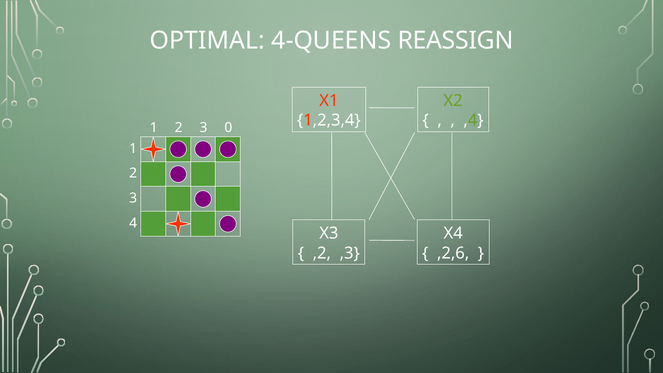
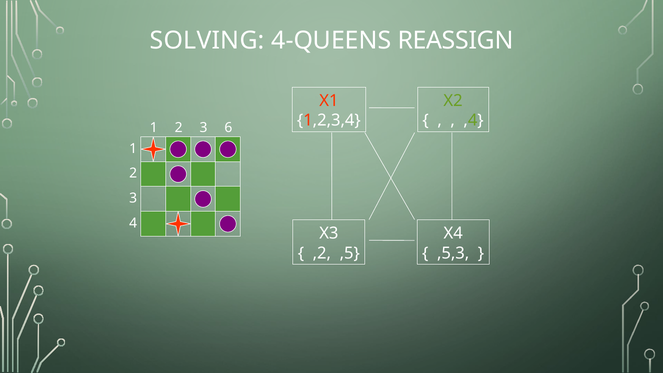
OPTIMAL: OPTIMAL -> SOLVING
0: 0 -> 6
,3: ,3 -> ,5
,2,6: ,2,6 -> ,5,3
